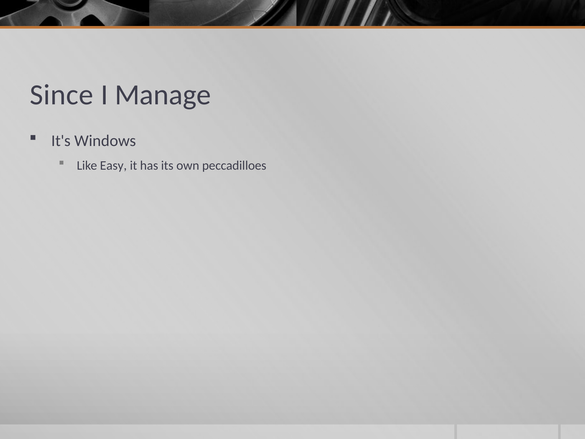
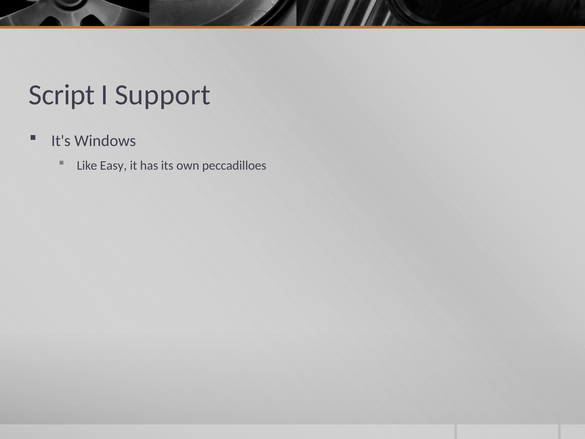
Since: Since -> Script
Manage: Manage -> Support
